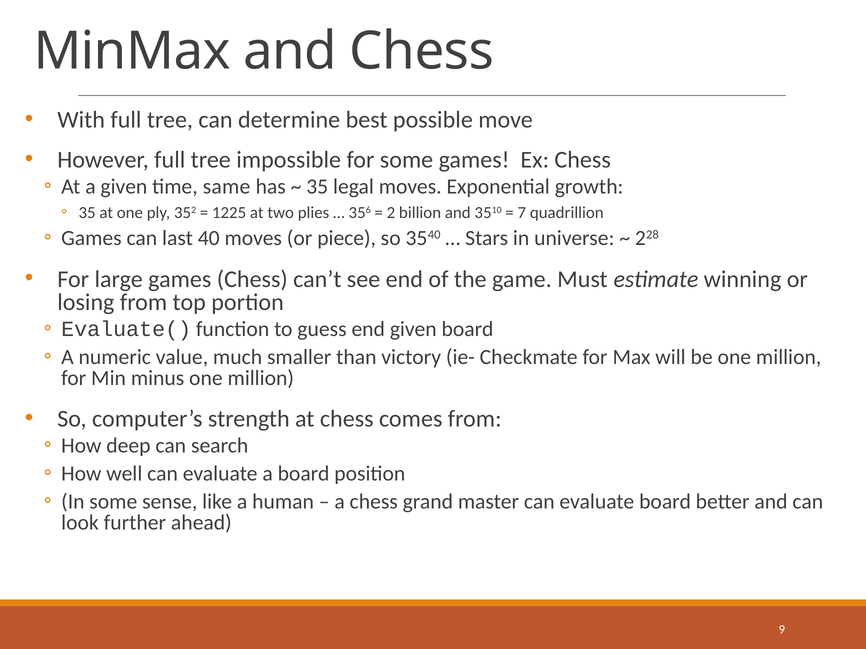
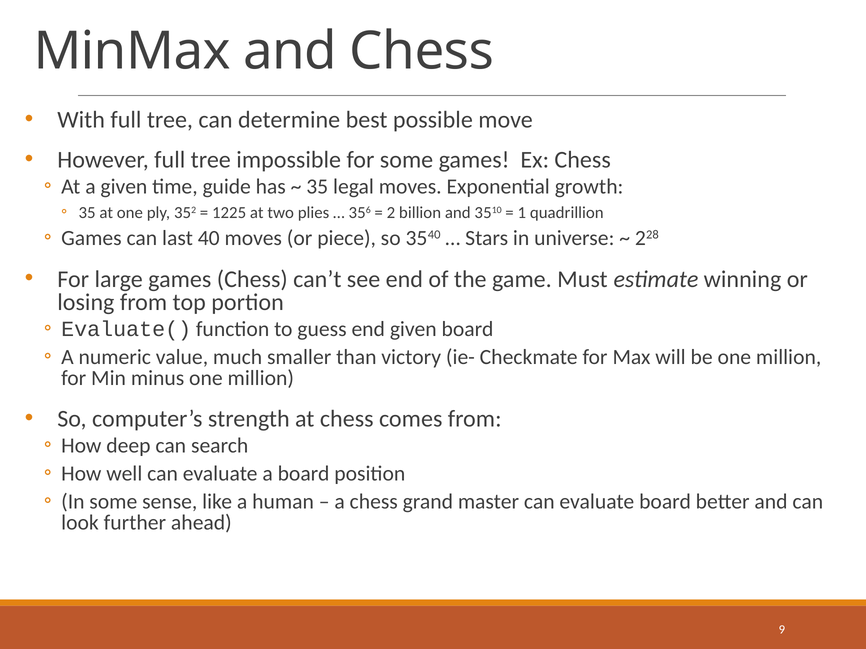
same: same -> guide
7: 7 -> 1
